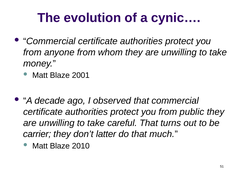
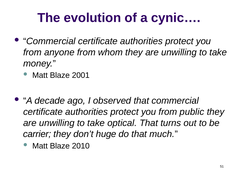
careful: careful -> optical
latter: latter -> huge
